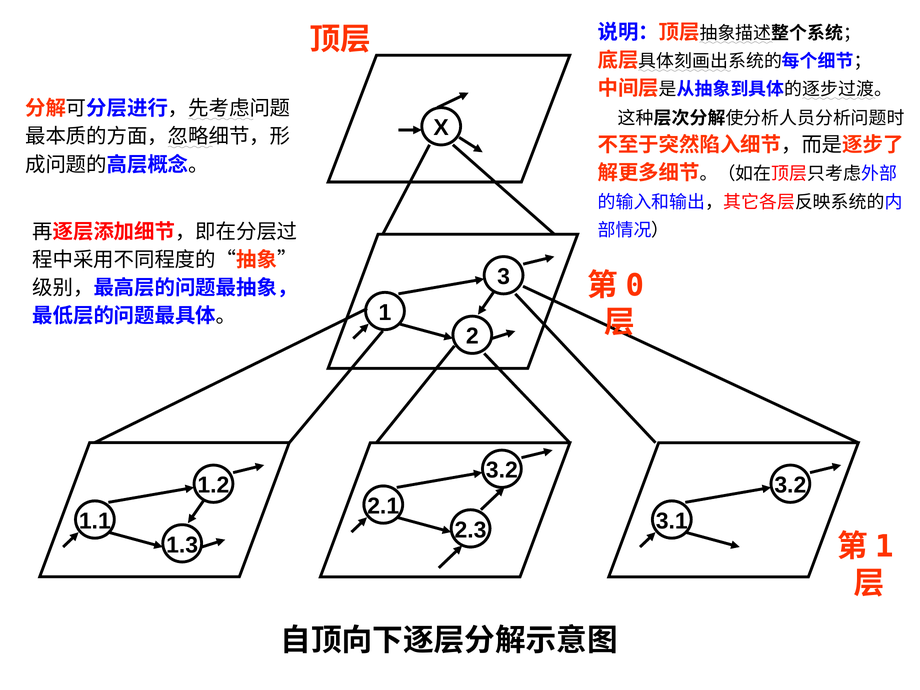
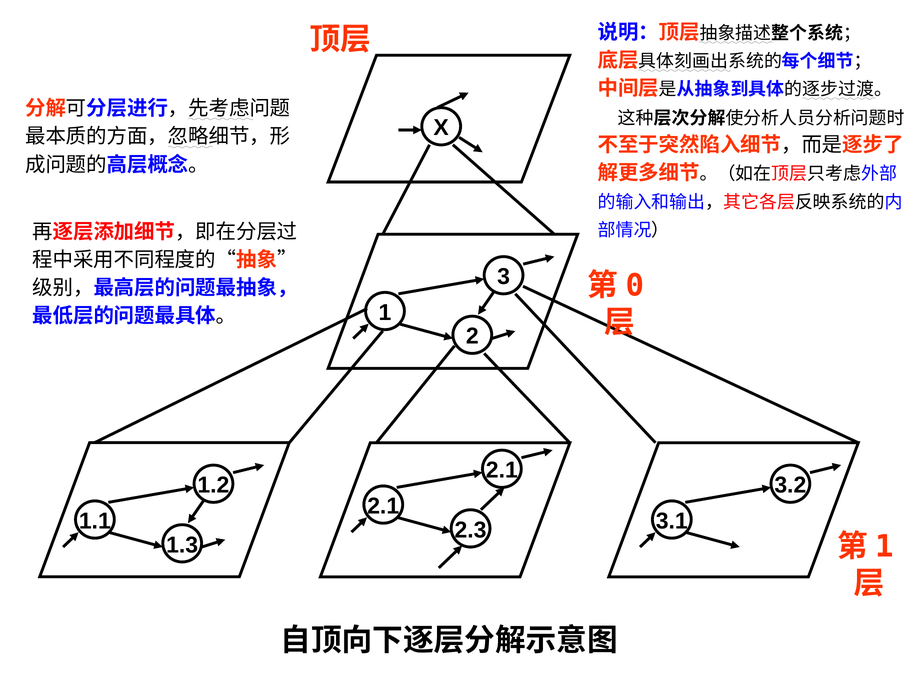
3.2 at (502, 470): 3.2 -> 2.1
